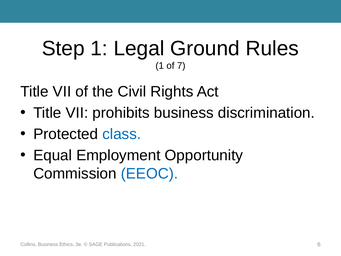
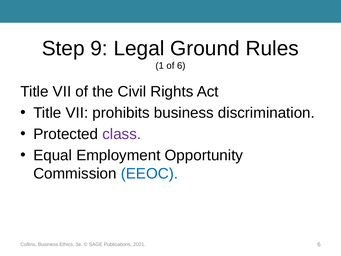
Step 1: 1 -> 9
of 7: 7 -> 6
class colour: blue -> purple
